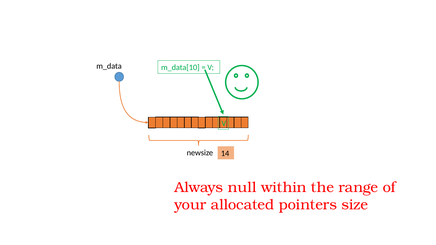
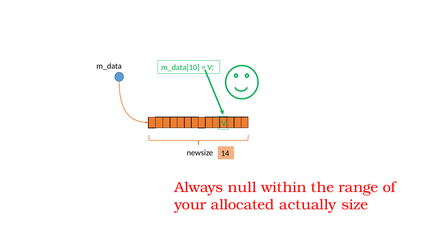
pointers: pointers -> actually
